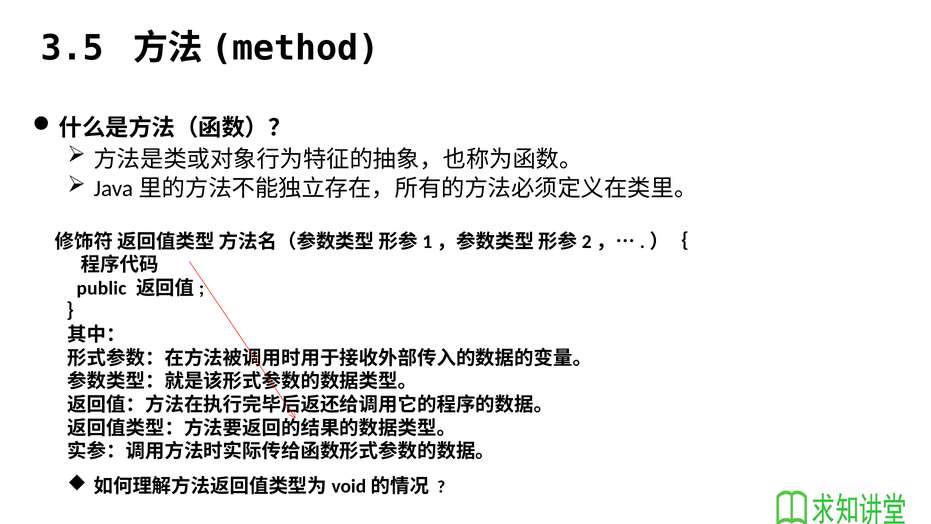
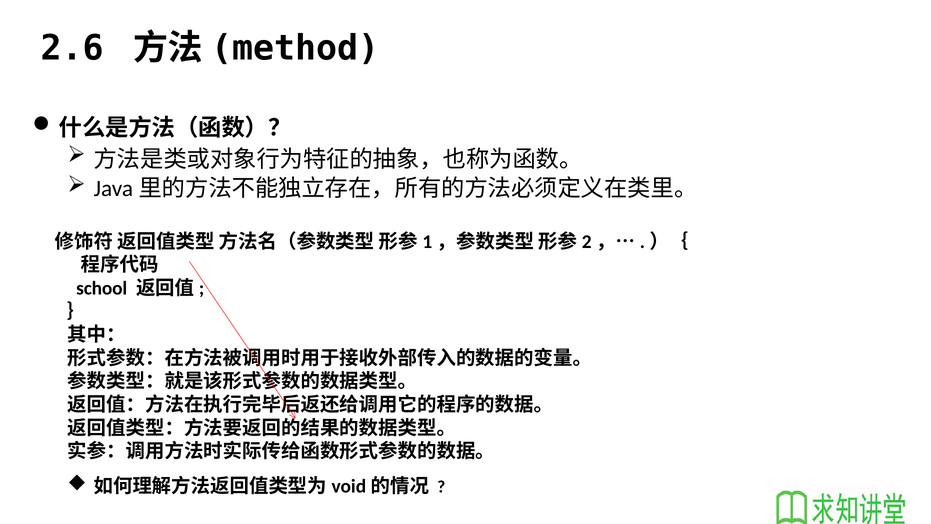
3.5: 3.5 -> 2.6
public: public -> school
